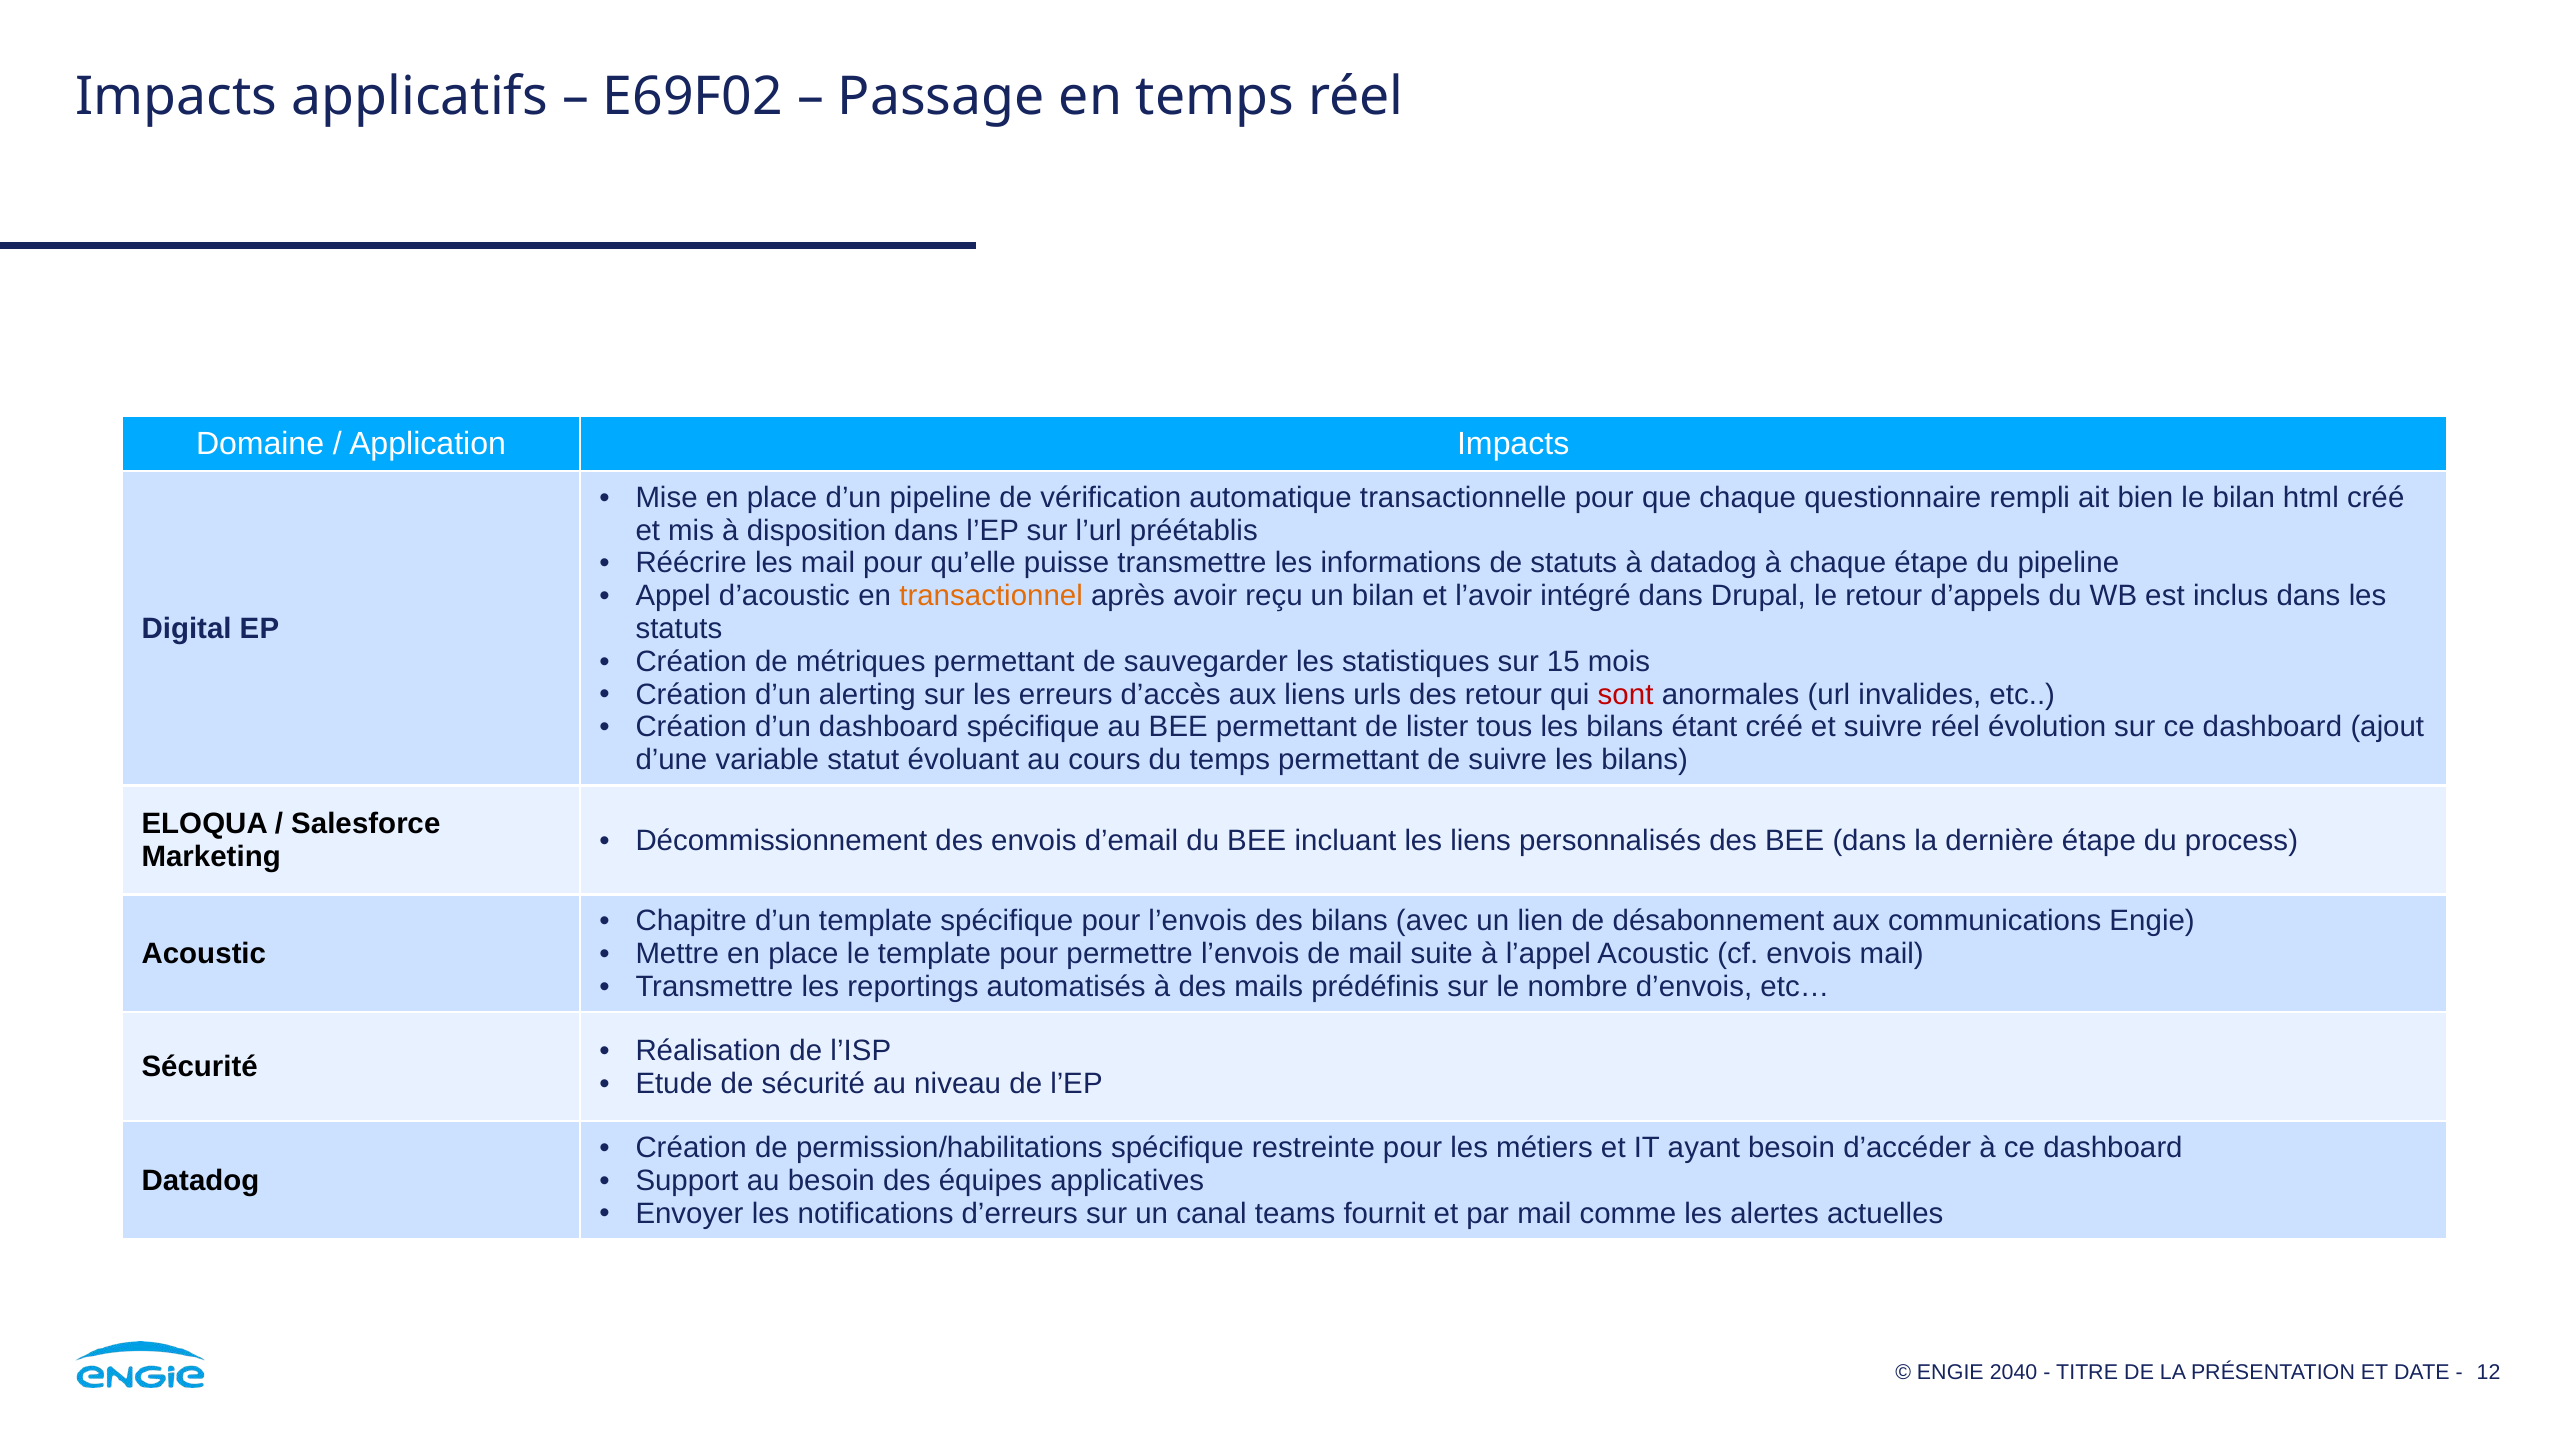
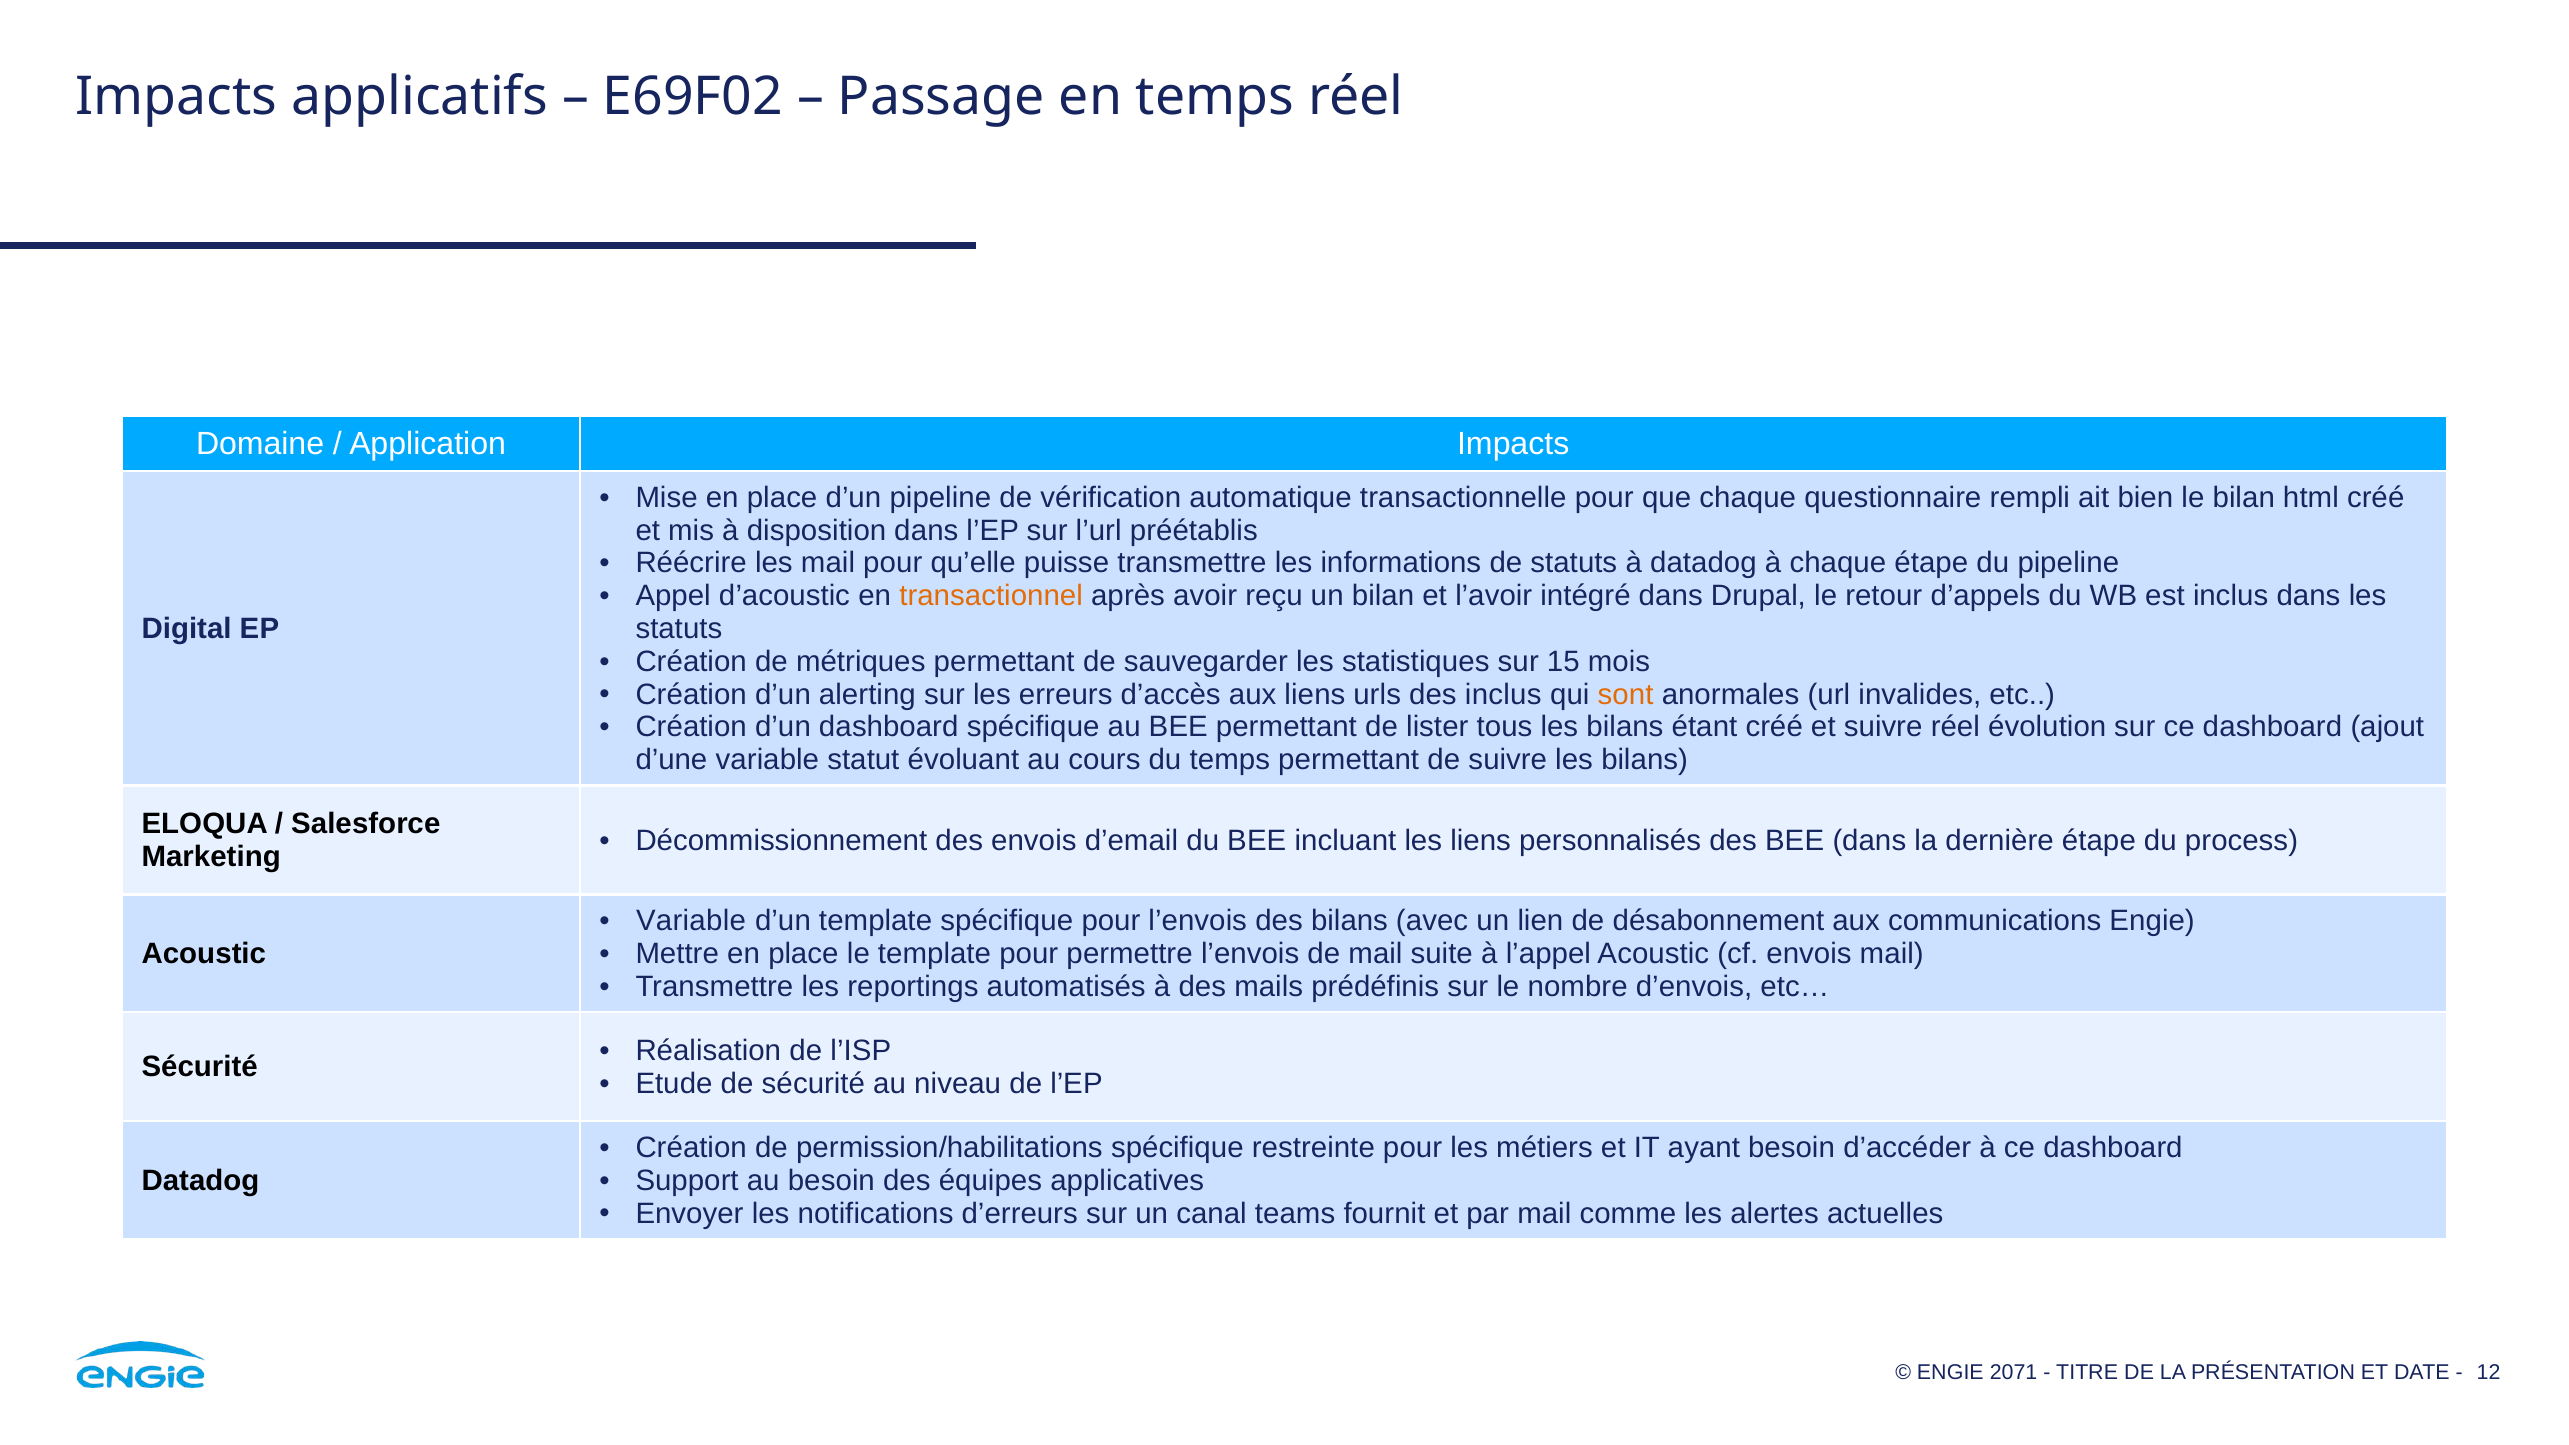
des retour: retour -> inclus
sont colour: red -> orange
Chapitre at (691, 921): Chapitre -> Variable
2040: 2040 -> 2071
